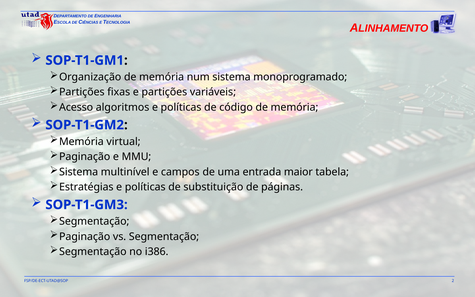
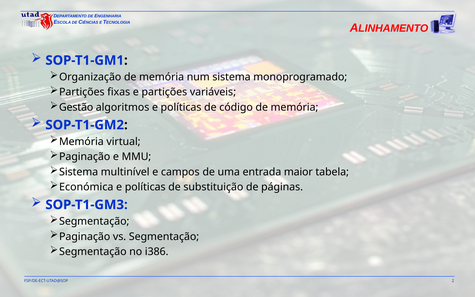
Acesso: Acesso -> Gestão
Estratégias: Estratégias -> Económica
